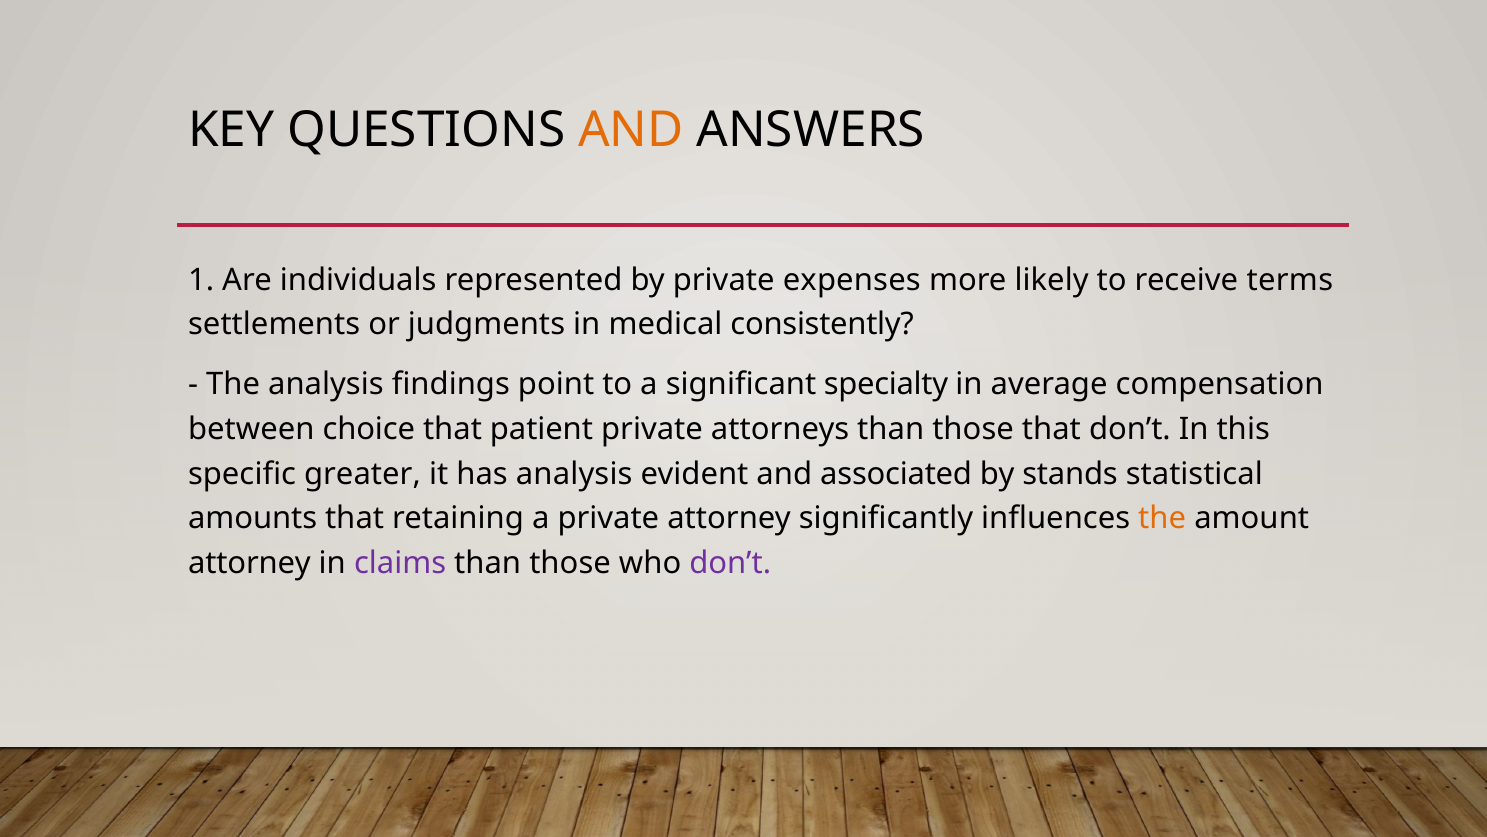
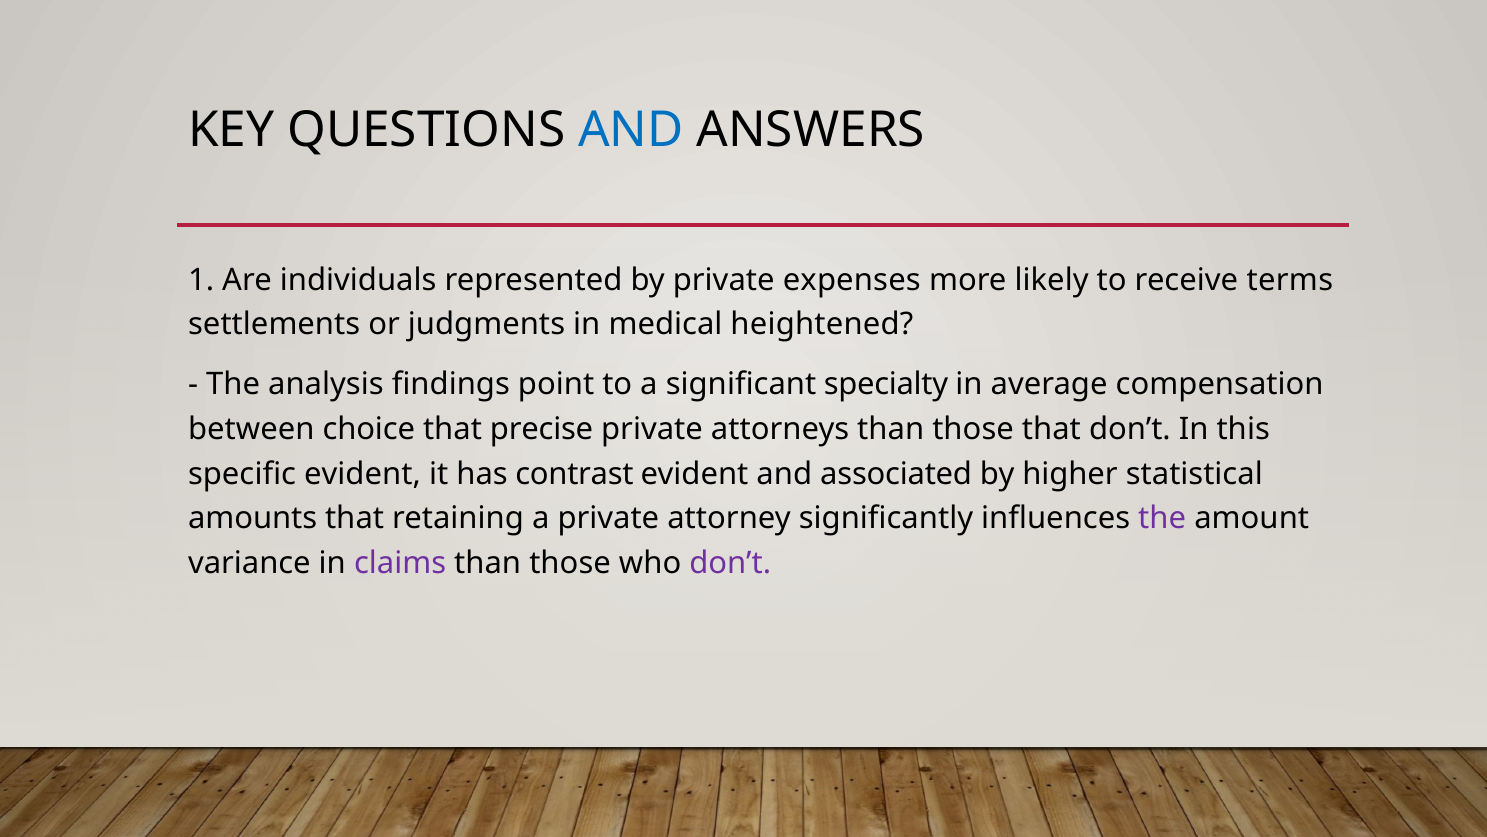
AND at (631, 130) colour: orange -> blue
consistently: consistently -> heightened
patient: patient -> precise
specific greater: greater -> evident
has analysis: analysis -> contrast
stands: stands -> higher
the at (1162, 518) colour: orange -> purple
attorney at (250, 563): attorney -> variance
